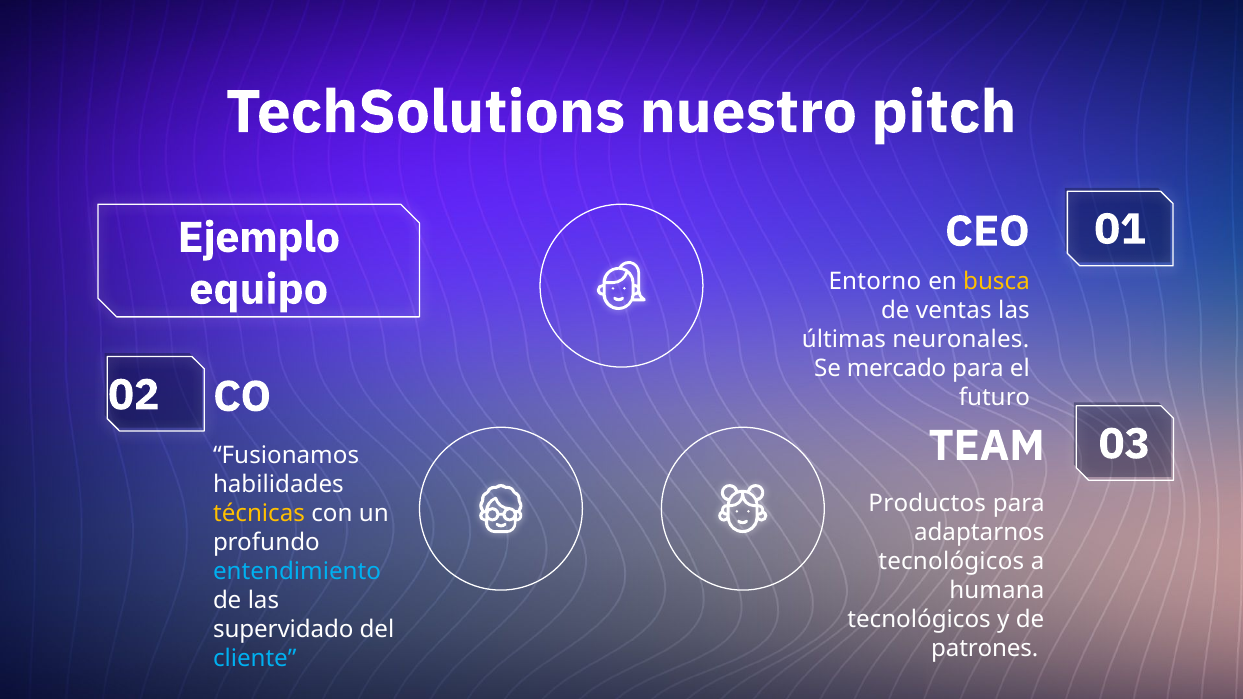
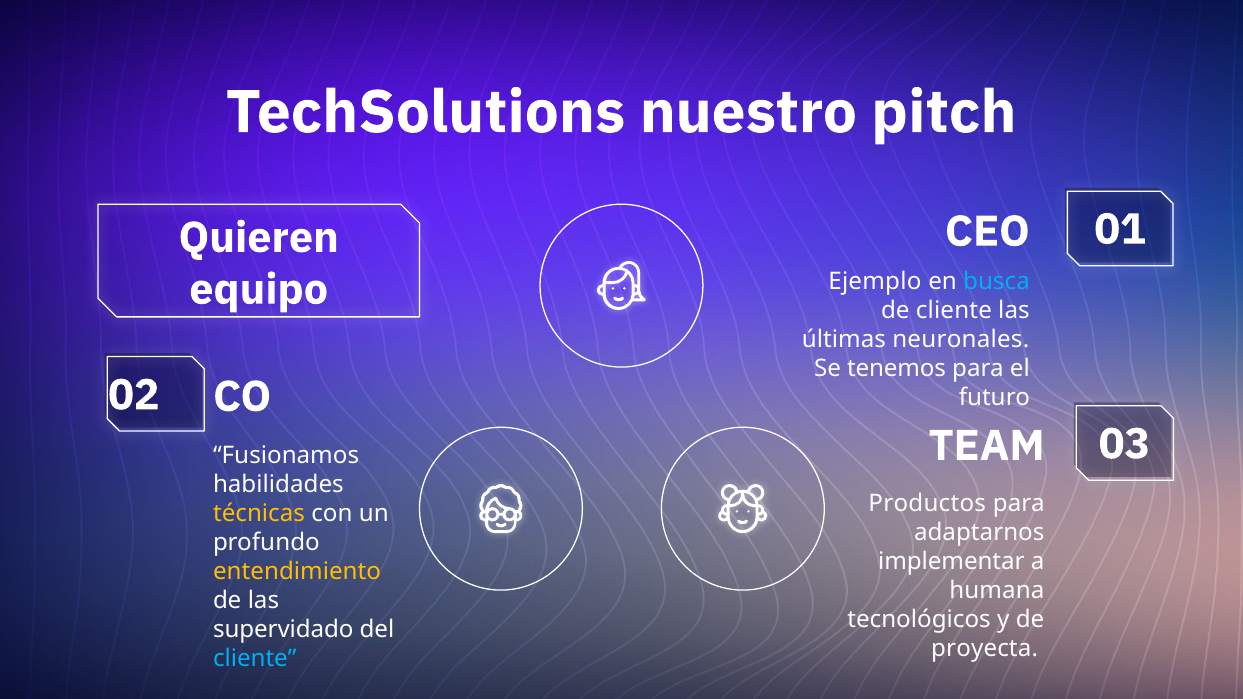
Ejemplo: Ejemplo -> Quieren
Entorno: Entorno -> Ejemplo
busca colour: yellow -> light blue
de ventas: ventas -> cliente
mercado: mercado -> tenemos
tecnológicos at (951, 562): tecnológicos -> implementar
entendimiento colour: light blue -> yellow
patrones: patrones -> proyecta
